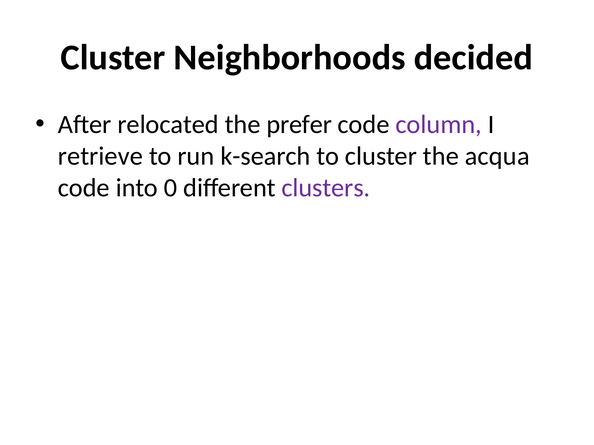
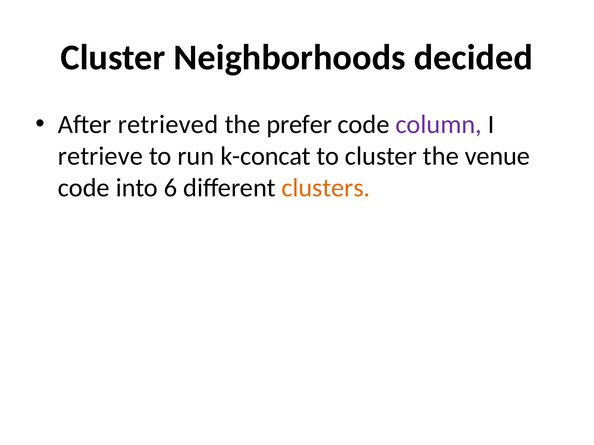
relocated: relocated -> retrieved
k-search: k-search -> k-concat
acqua: acqua -> venue
0: 0 -> 6
clusters colour: purple -> orange
